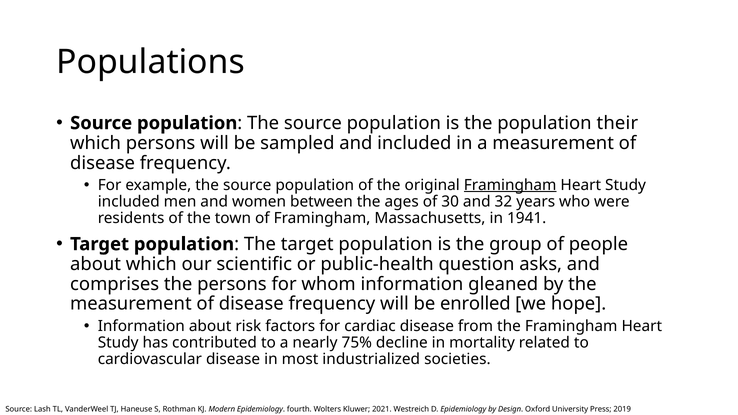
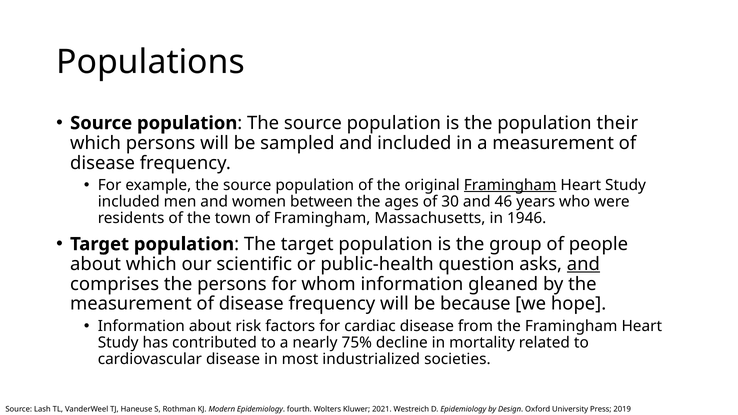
32: 32 -> 46
1941: 1941 -> 1946
and at (583, 264) underline: none -> present
enrolled: enrolled -> because
